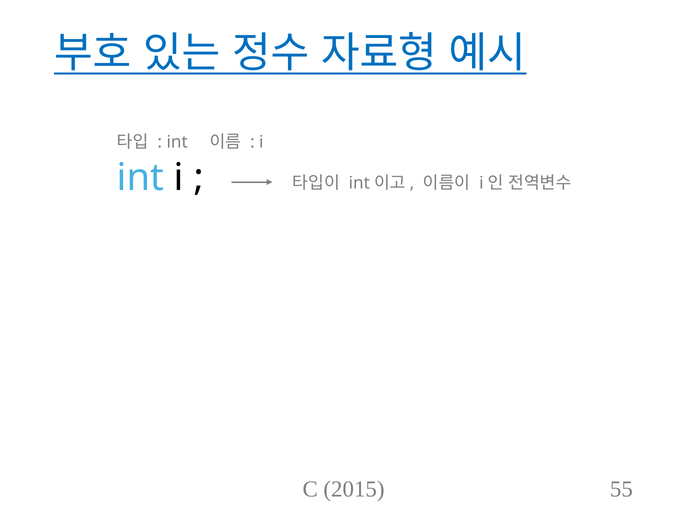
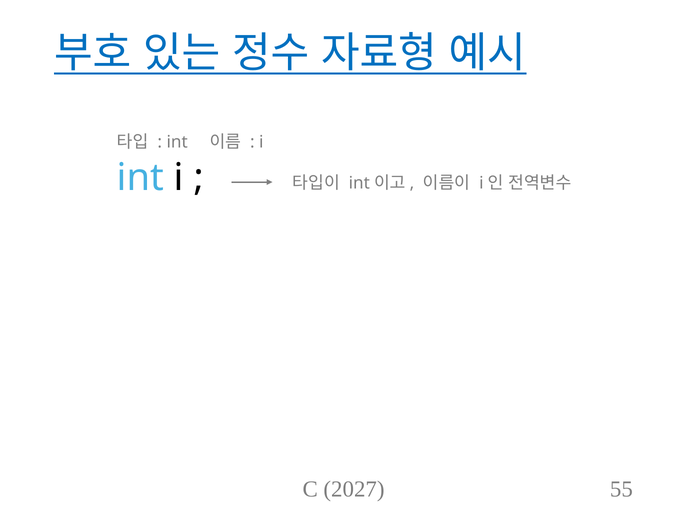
2015: 2015 -> 2027
